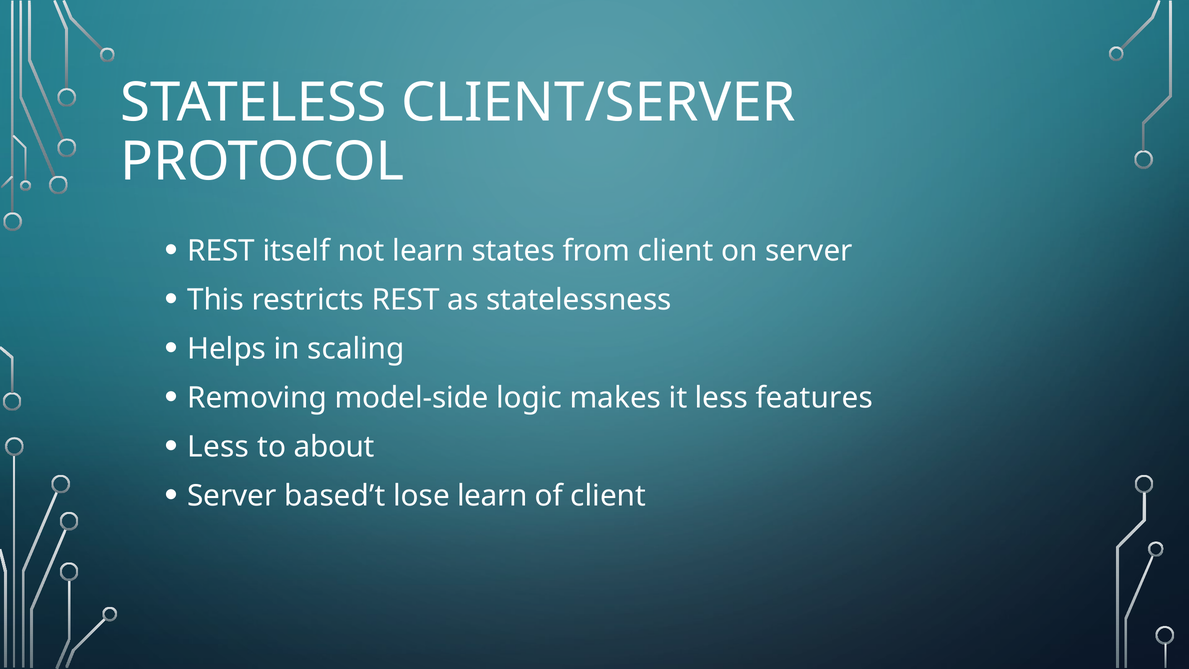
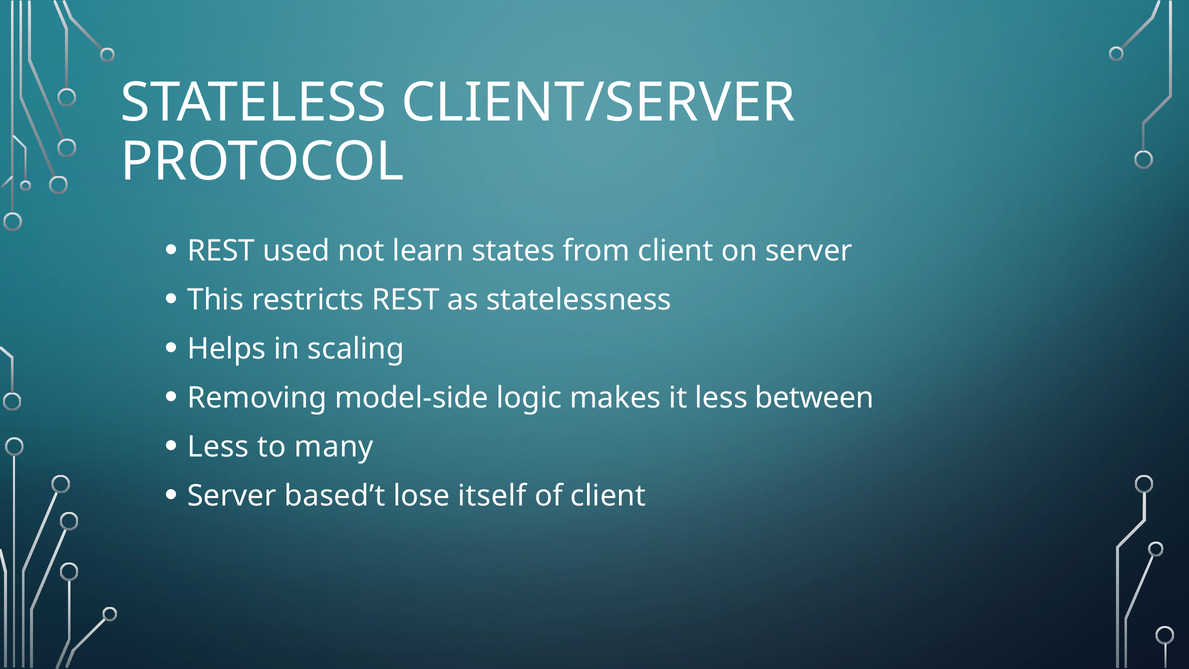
itself: itself -> used
features: features -> between
about: about -> many
lose learn: learn -> itself
